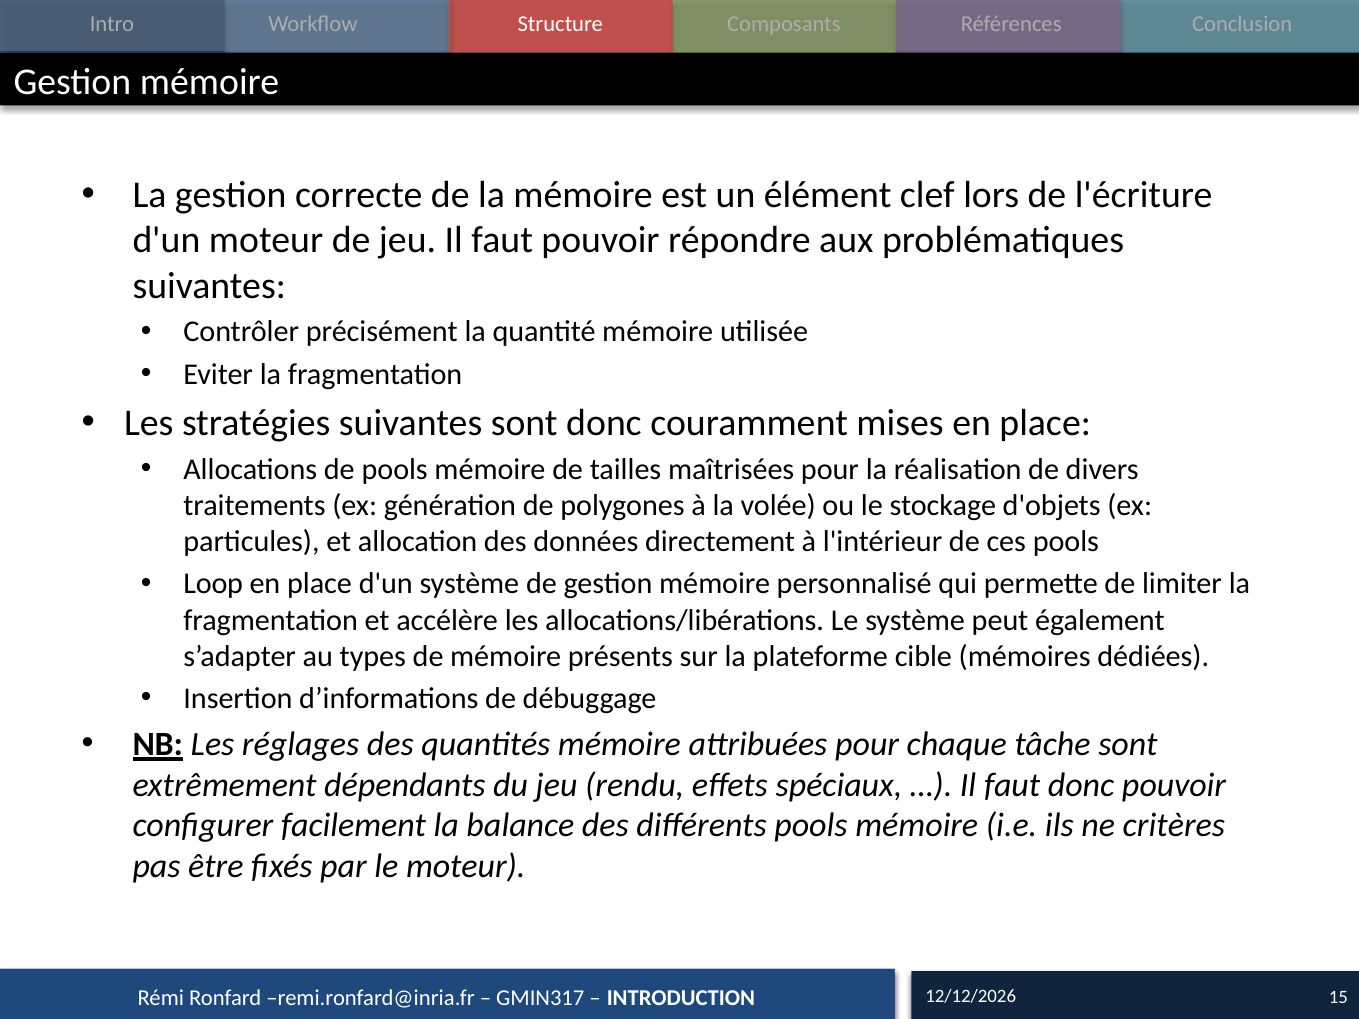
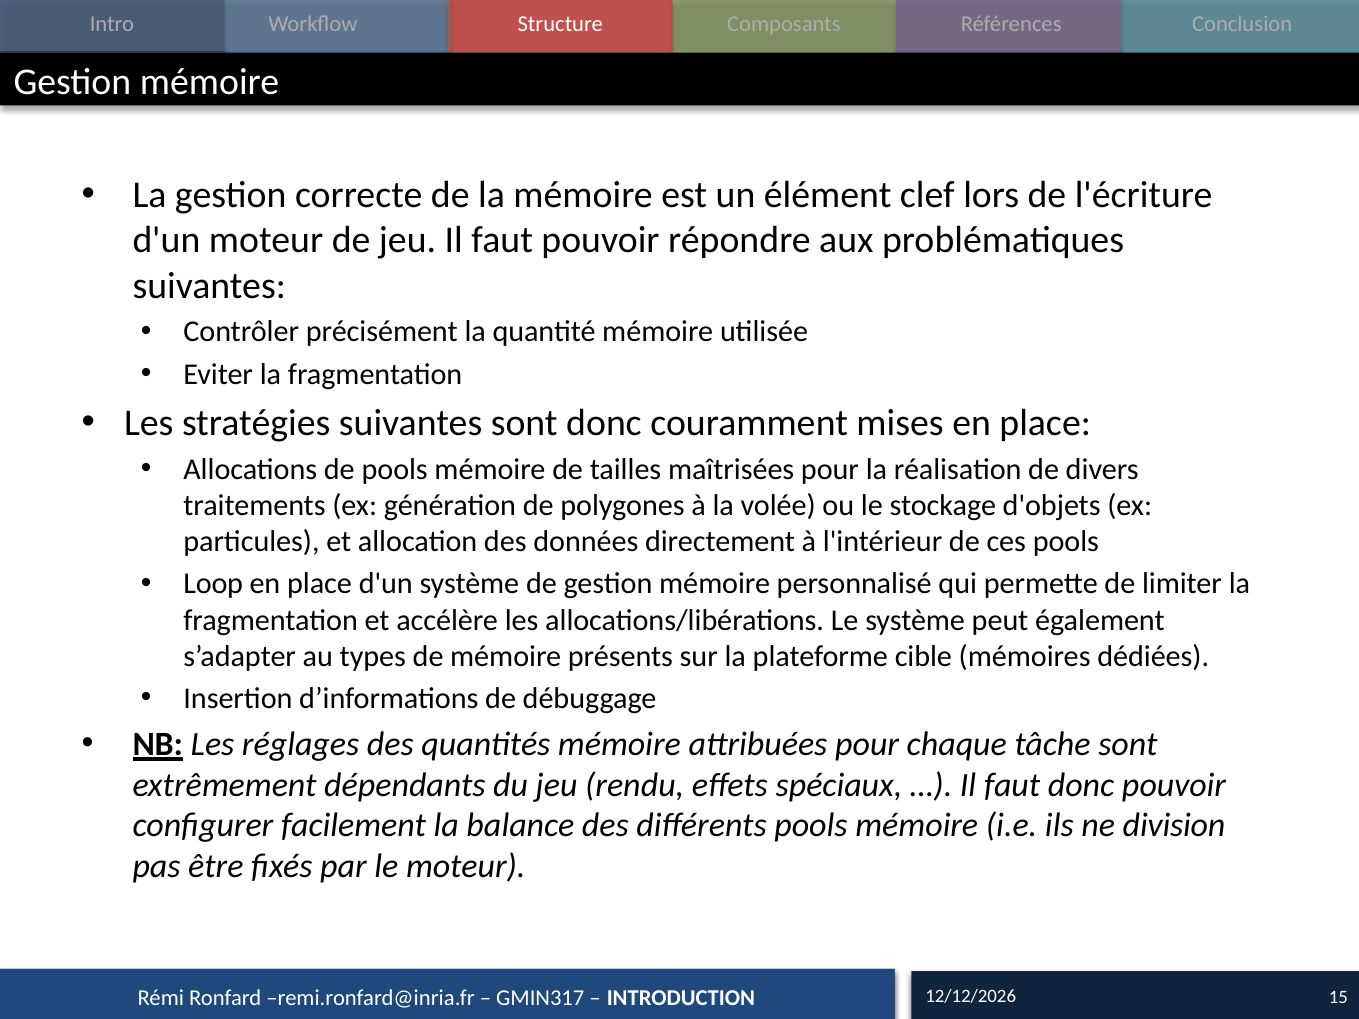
critères: critères -> division
